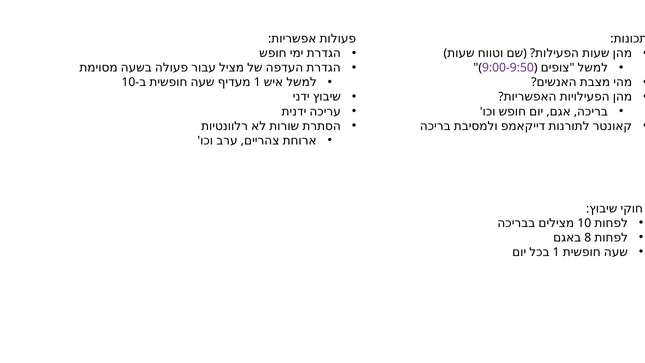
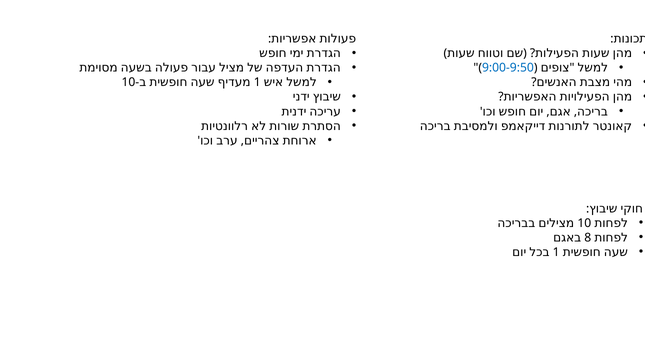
9:00-9:50 colour: purple -> blue
